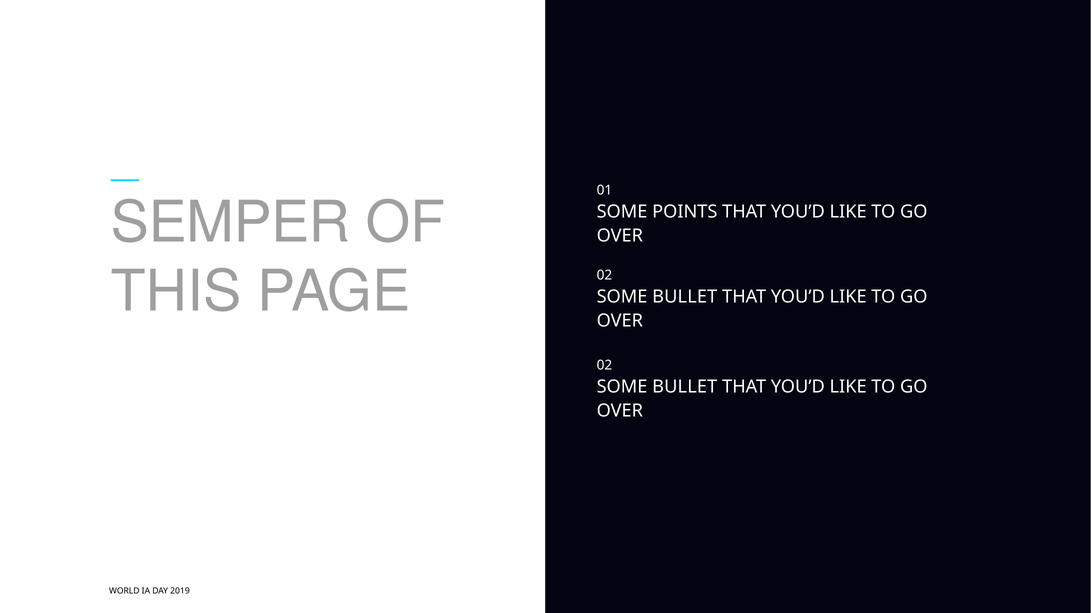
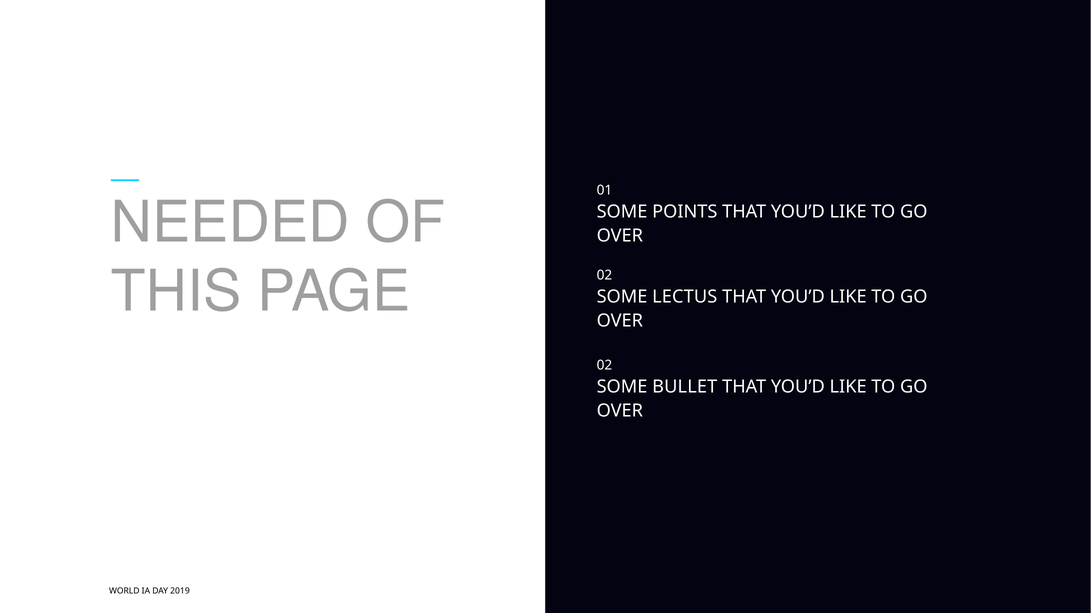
SEMPER: SEMPER -> NEEDED
BULLET at (685, 297): BULLET -> LECTUS
